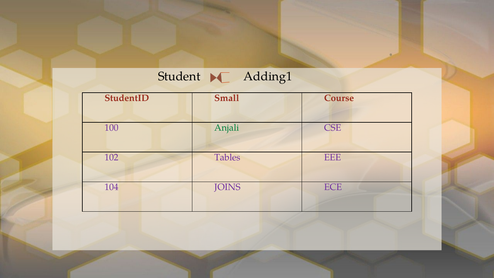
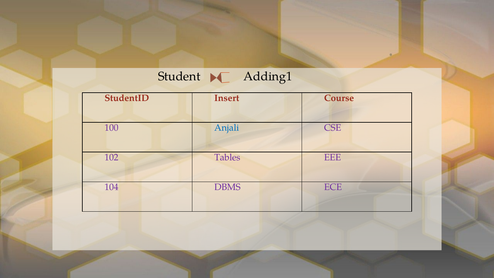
Small: Small -> Insert
Anjali colour: green -> blue
JOINS: JOINS -> DBMS
